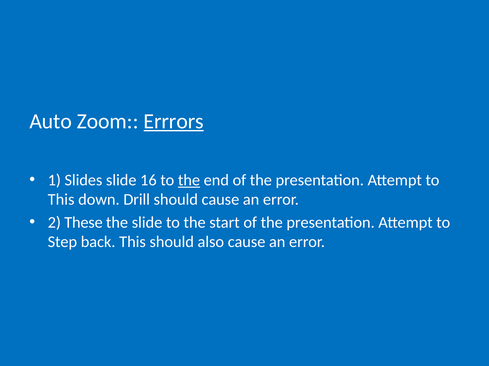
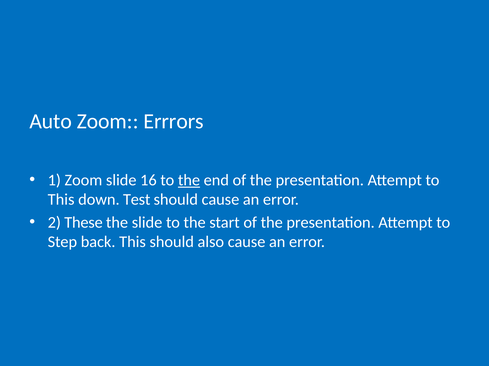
Errrors underline: present -> none
1 Slides: Slides -> Zoom
Drill: Drill -> Test
